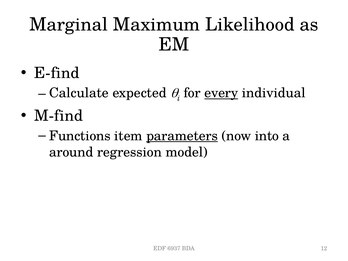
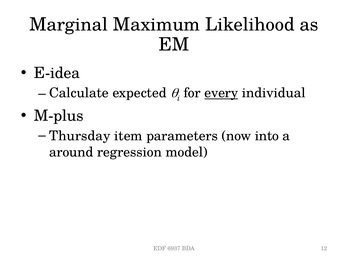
E-find: E-find -> E-idea
M-find: M-find -> M-plus
Functions: Functions -> Thursday
parameters underline: present -> none
